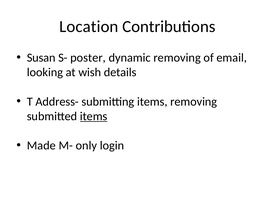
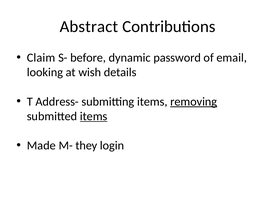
Location: Location -> Abstract
Susan: Susan -> Claim
poster: poster -> before
dynamic removing: removing -> password
removing at (194, 102) underline: none -> present
only: only -> they
